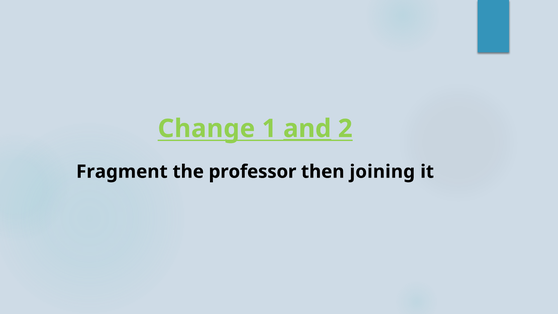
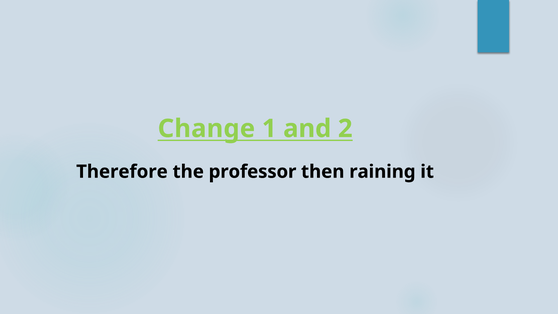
and underline: present -> none
Fragment: Fragment -> Therefore
joining: joining -> raining
